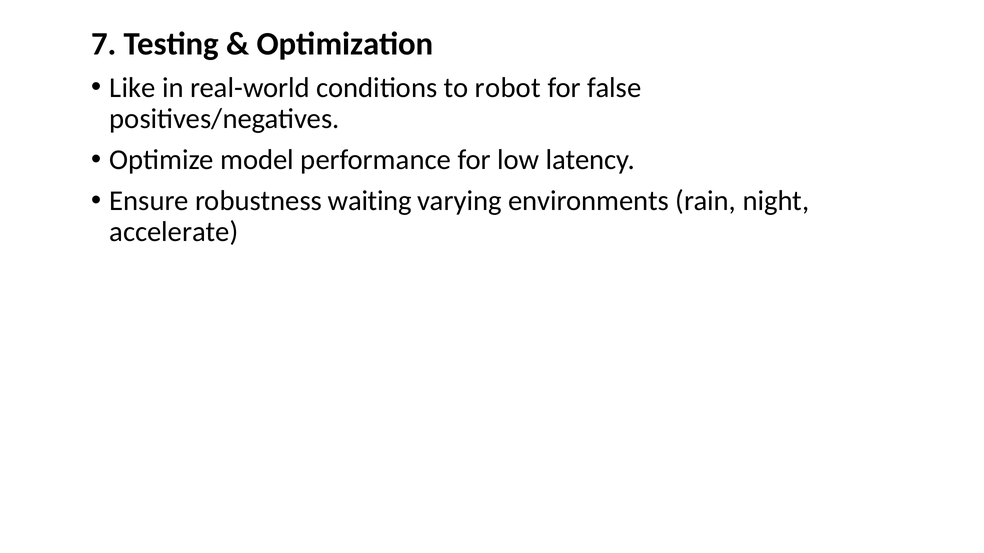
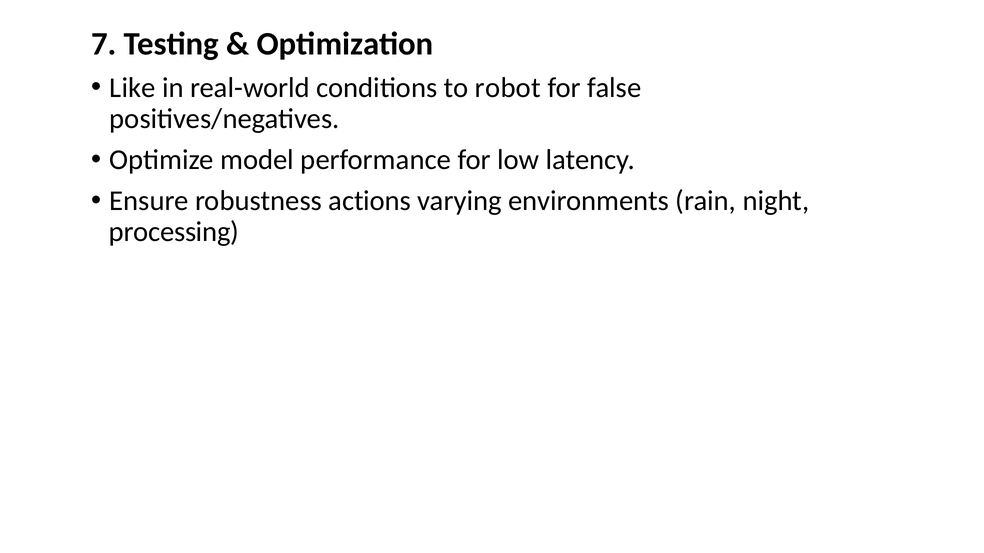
waiting: waiting -> actions
accelerate: accelerate -> processing
